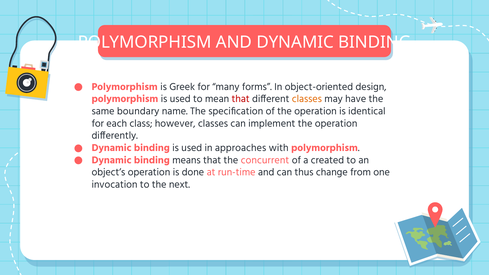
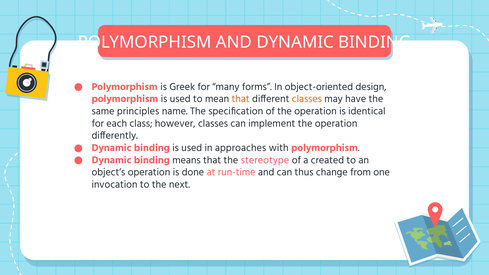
that at (241, 99) colour: red -> orange
boundary: boundary -> principles
concurrent: concurrent -> stereotype
